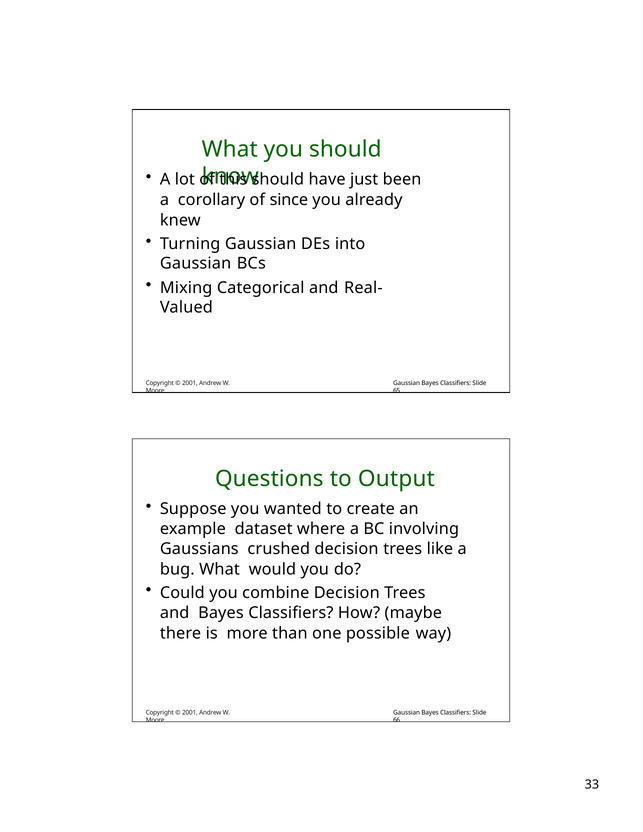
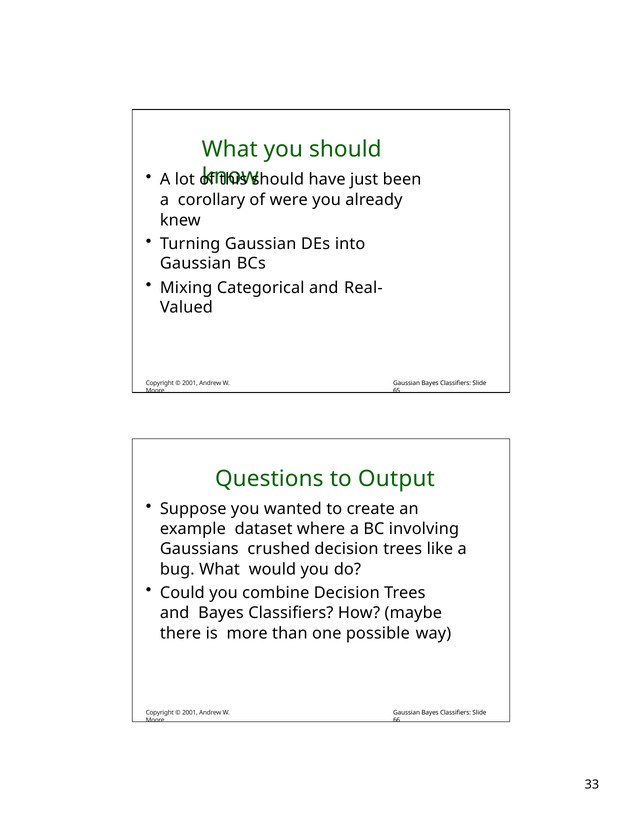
since: since -> were
